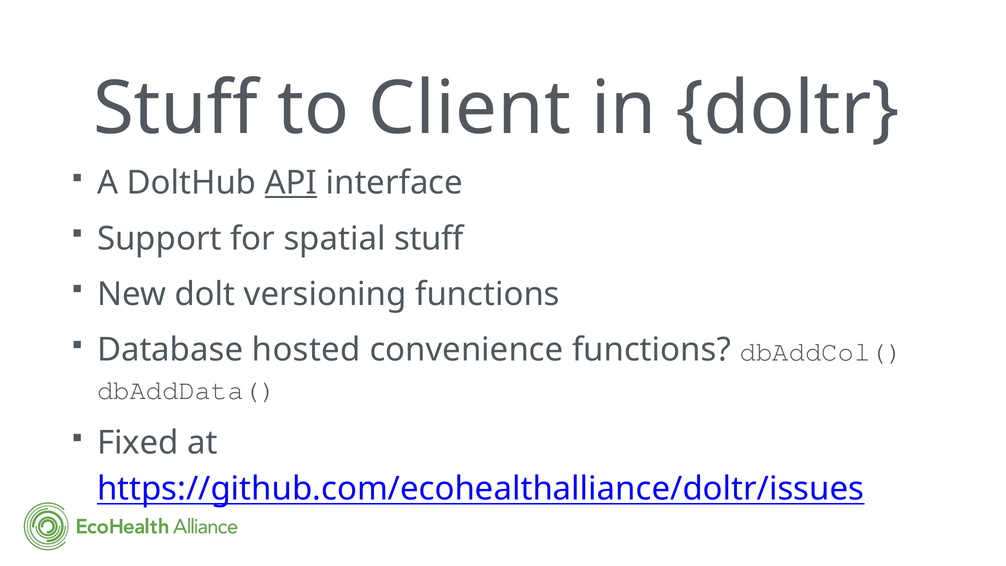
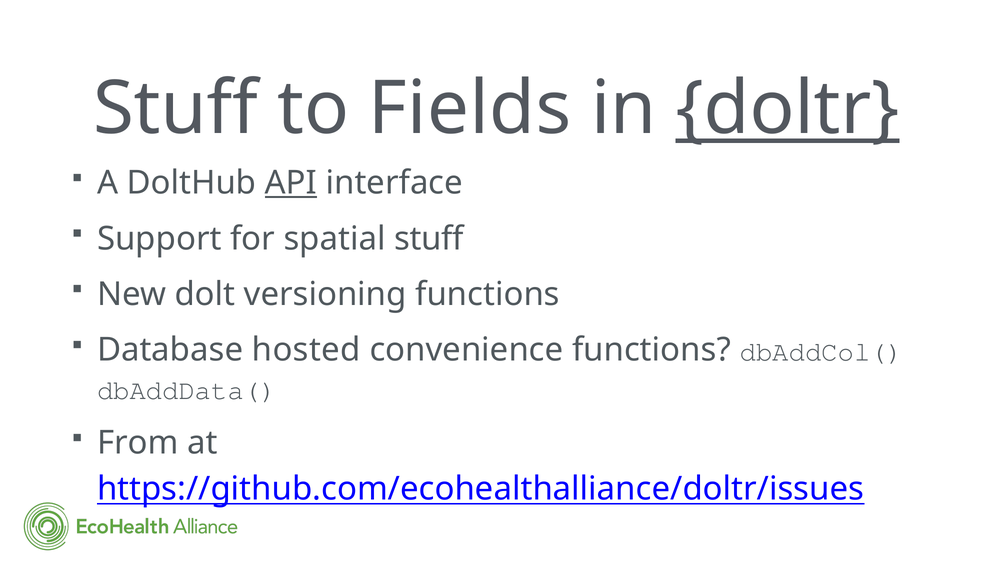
Client: Client -> Fields
doltr underline: none -> present
Fixed: Fixed -> From
